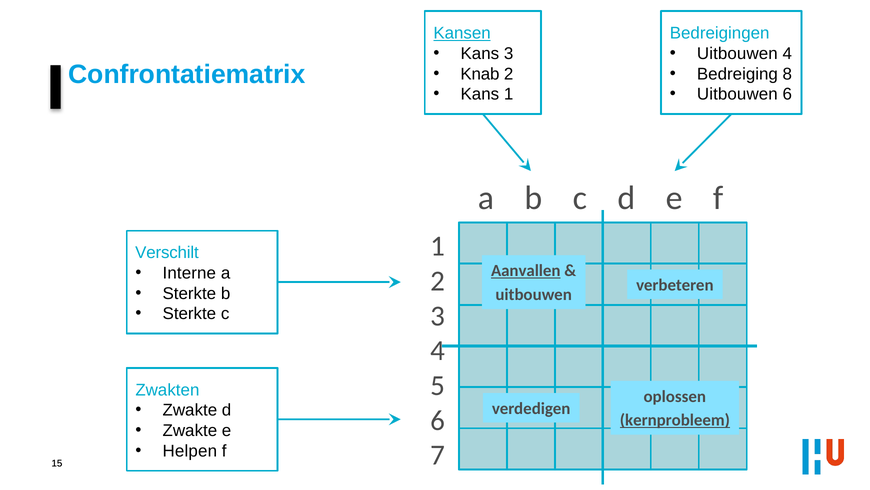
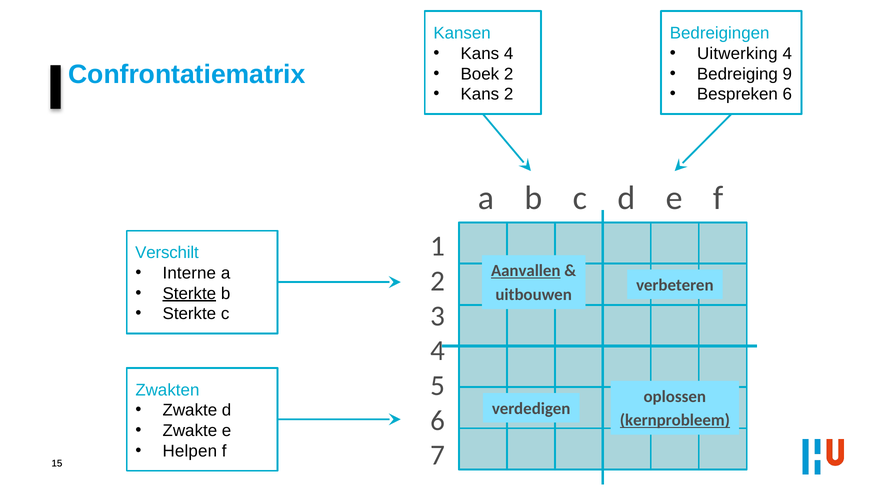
Kansen underline: present -> none
Kans 3: 3 -> 4
Uitbouwen at (737, 54): Uitbouwen -> Uitwerking
Knab: Knab -> Boek
8: 8 -> 9
Kans 1: 1 -> 2
Uitbouwen at (737, 94): Uitbouwen -> Bespreken
Sterkte at (189, 293) underline: none -> present
